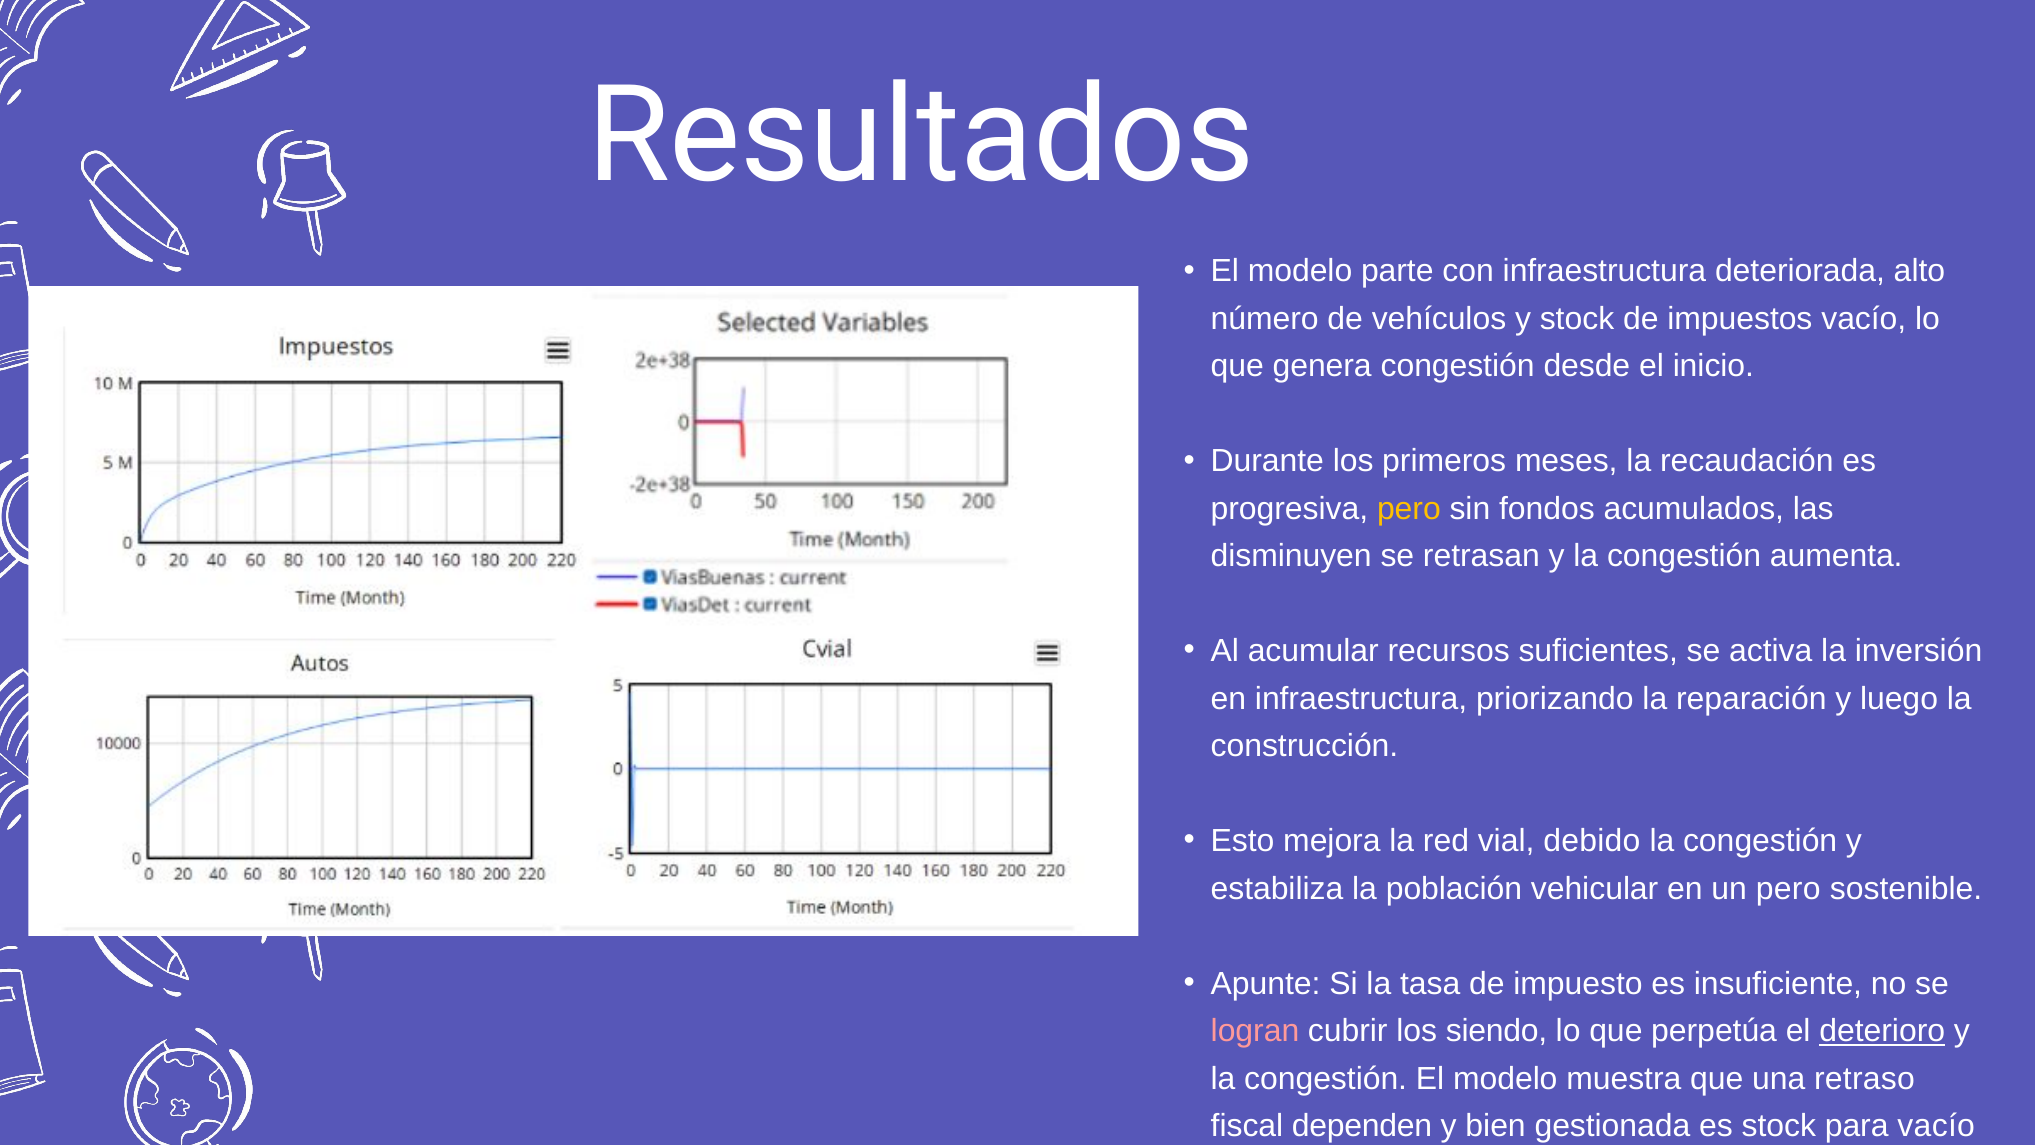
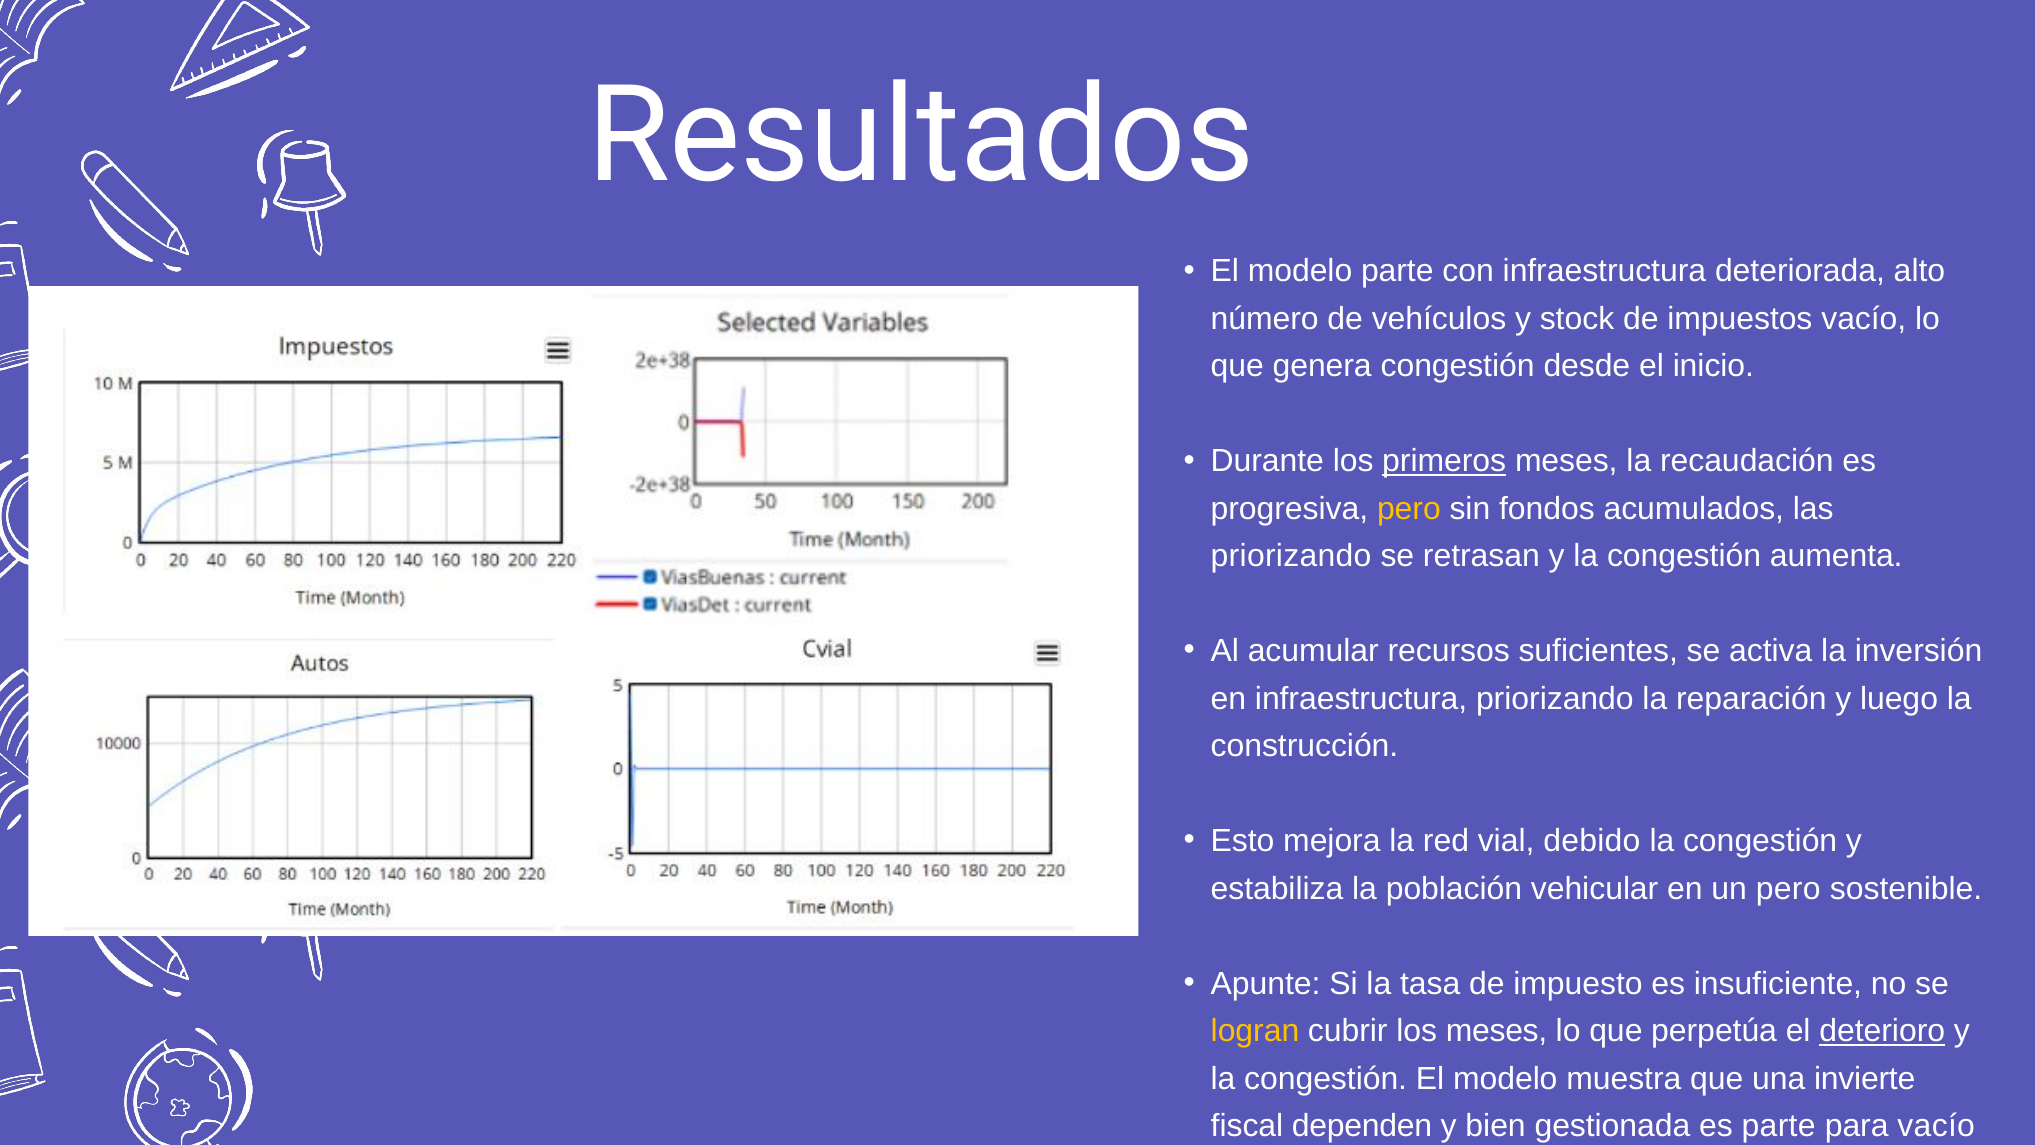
primeros underline: none -> present
disminuyen at (1291, 556): disminuyen -> priorizando
logran colour: pink -> yellow
los siendo: siendo -> meses
retraso: retraso -> invierte
es stock: stock -> parte
